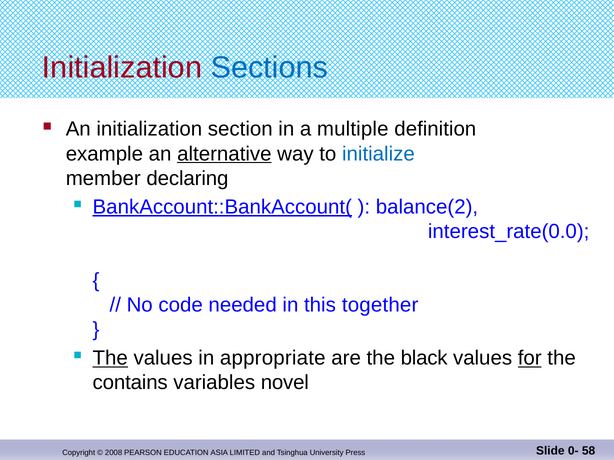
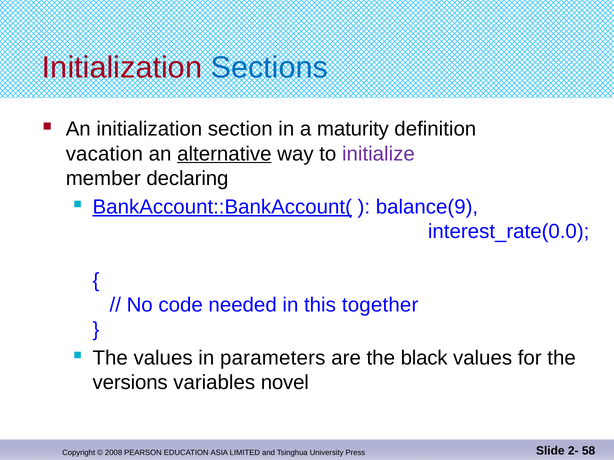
multiple: multiple -> maturity
example: example -> vacation
initialize colour: blue -> purple
balance(2: balance(2 -> balance(9
The at (110, 359) underline: present -> none
appropriate: appropriate -> parameters
for underline: present -> none
contains: contains -> versions
0-: 0- -> 2-
